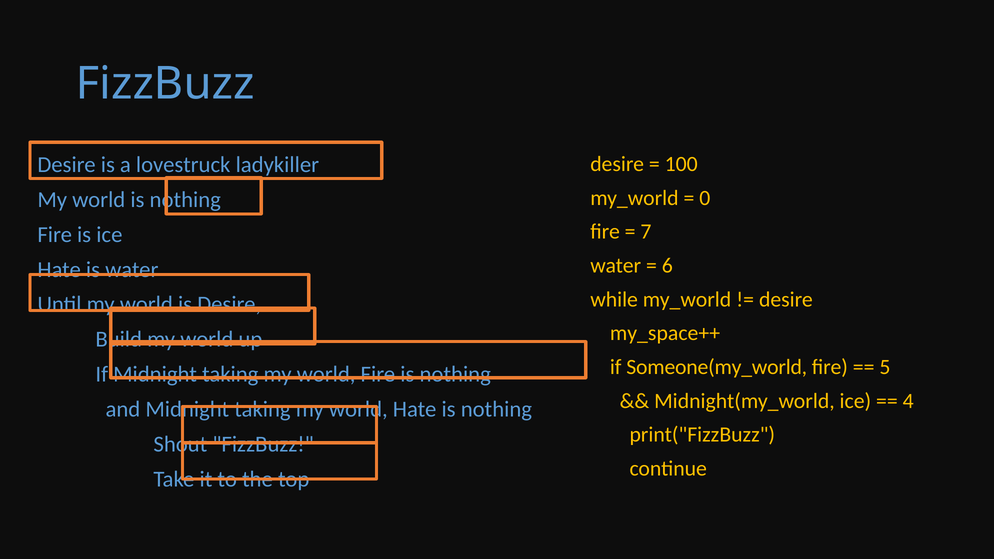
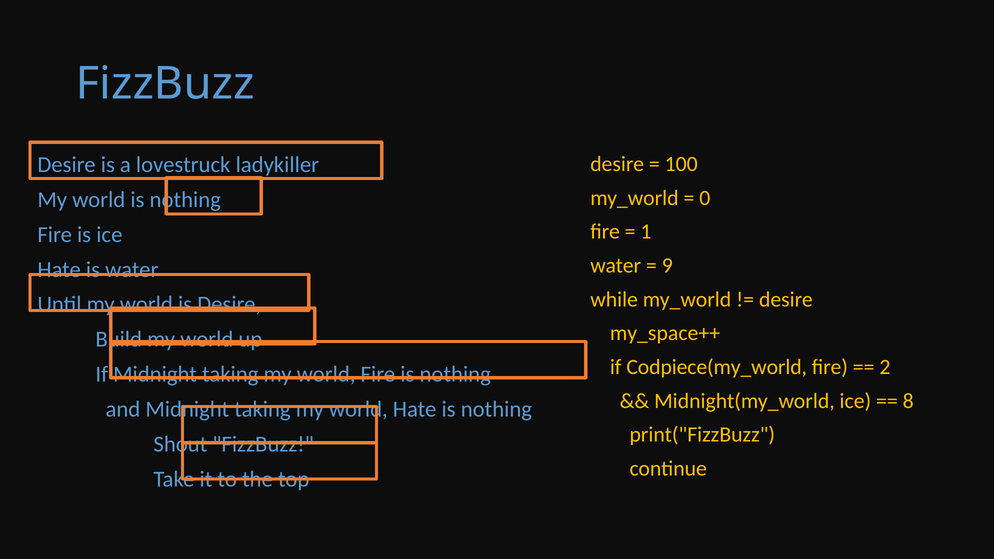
7: 7 -> 1
6: 6 -> 9
Someone(my_world: Someone(my_world -> Codpiece(my_world
5: 5 -> 2
4: 4 -> 8
